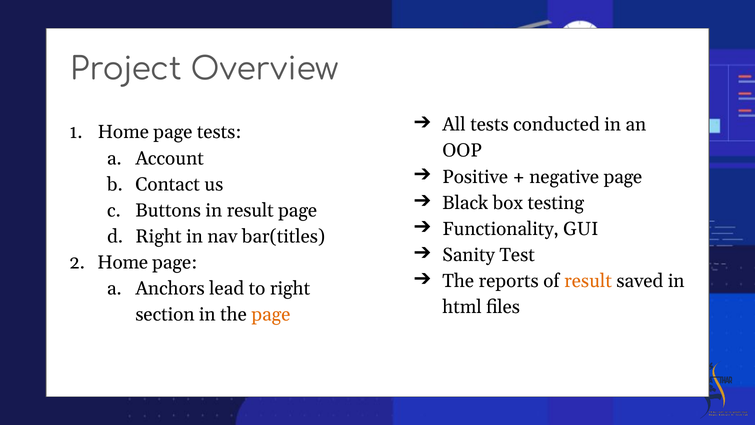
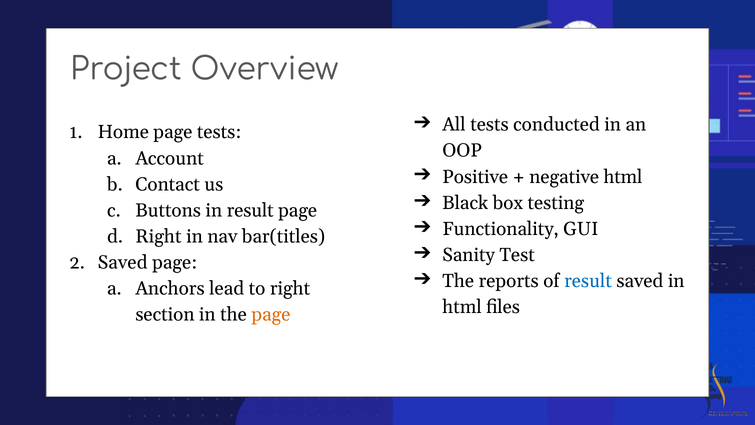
negative page: page -> html
Home at (123, 262): Home -> Saved
result at (588, 281) colour: orange -> blue
